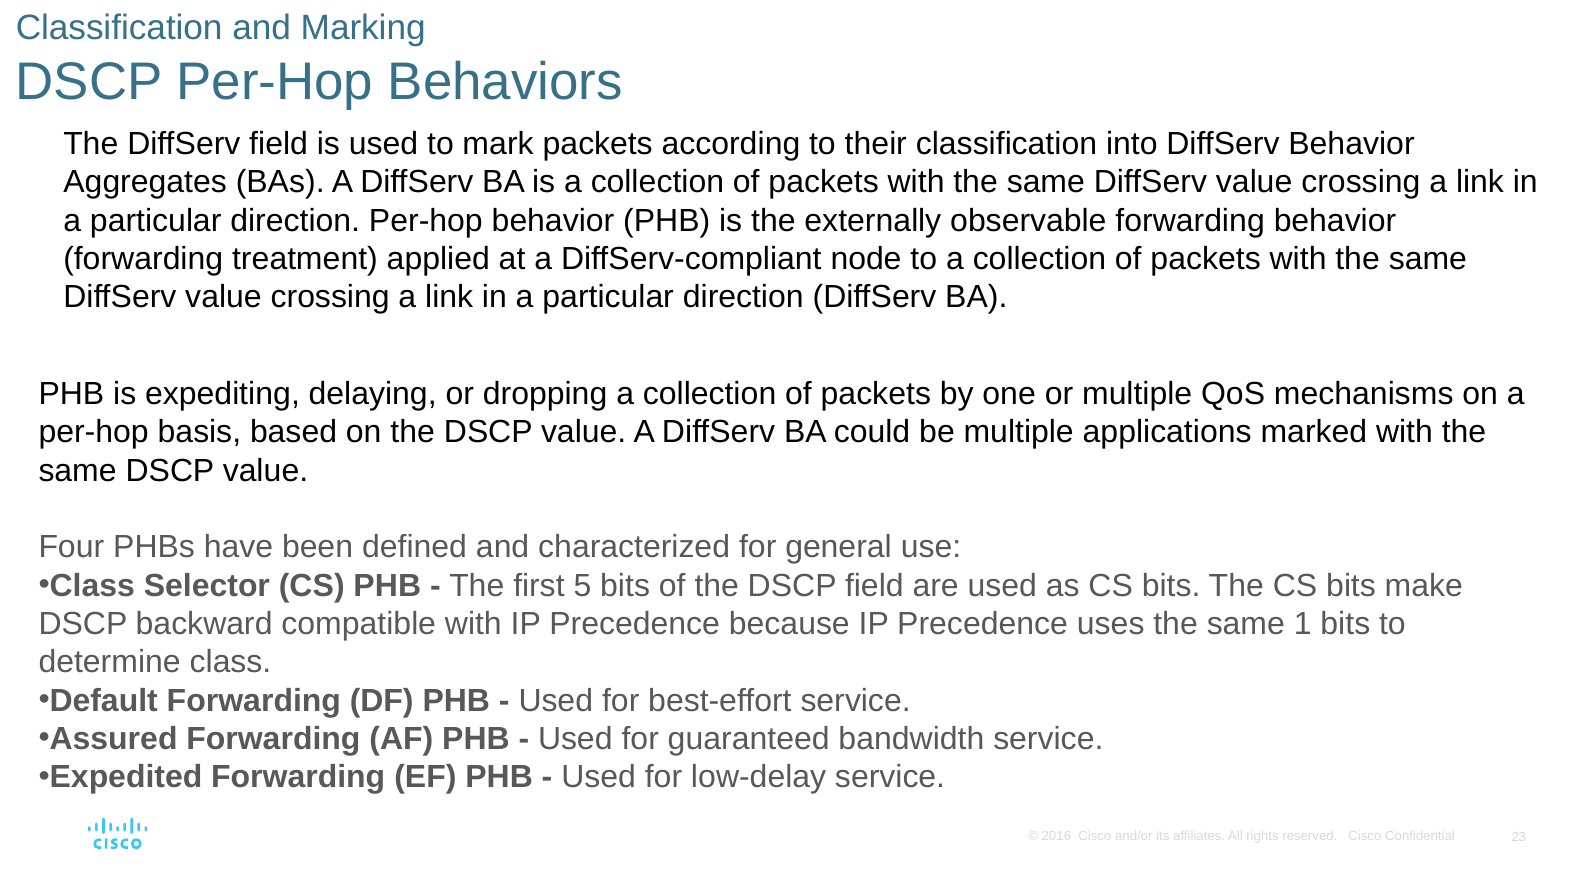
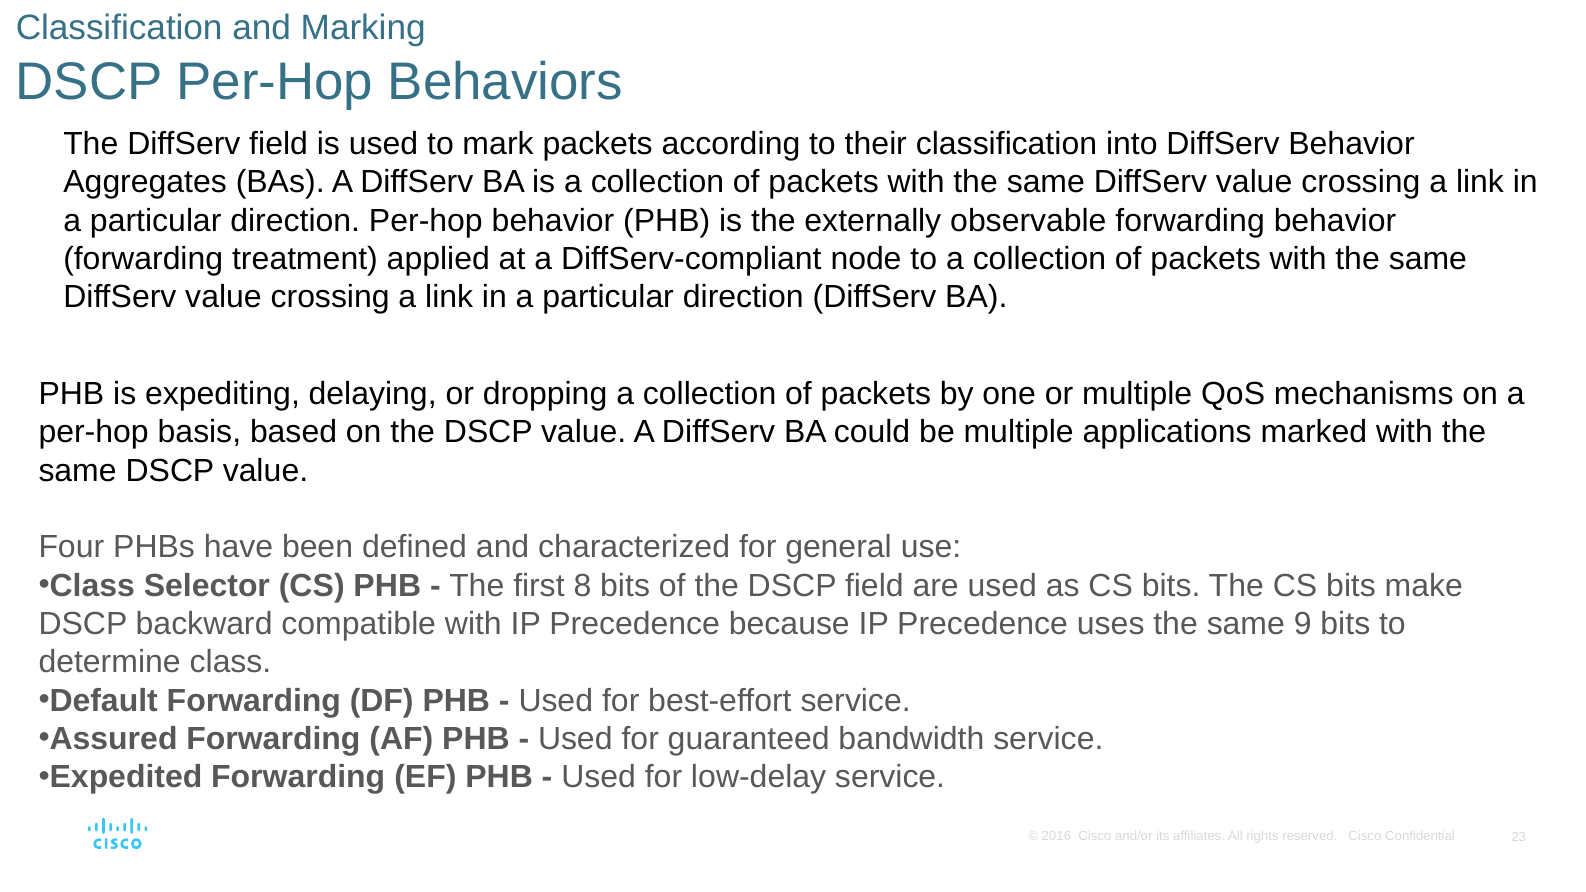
5: 5 -> 8
1: 1 -> 9
